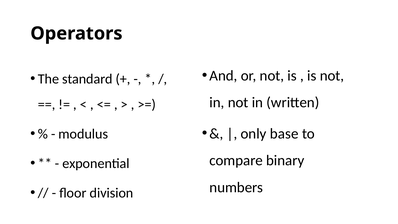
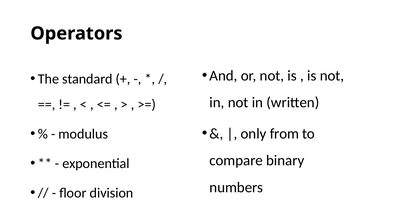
base: base -> from
